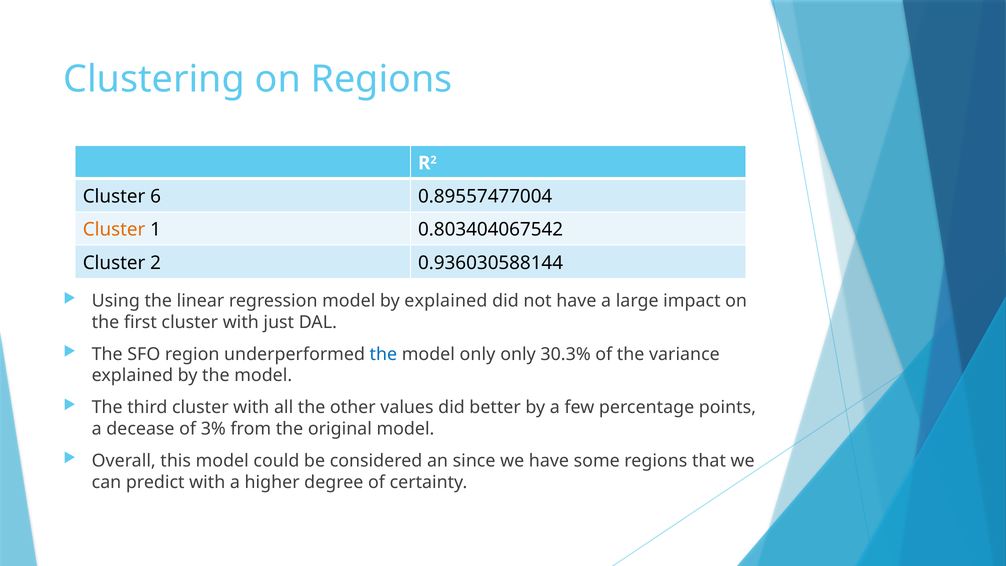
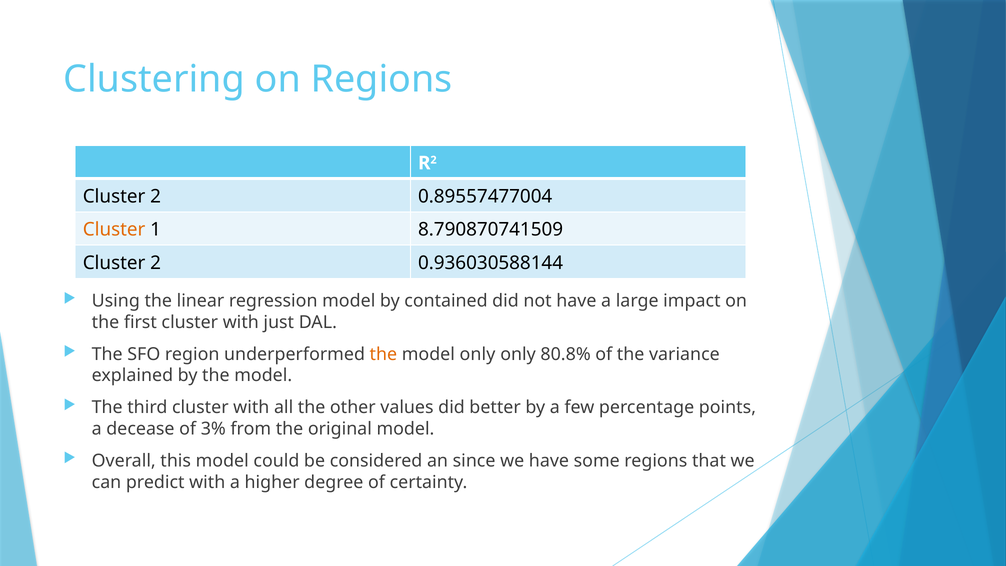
6 at (156, 196): 6 -> 2
0.803404067542: 0.803404067542 -> 8.790870741509
by explained: explained -> contained
the at (383, 354) colour: blue -> orange
30.3%: 30.3% -> 80.8%
